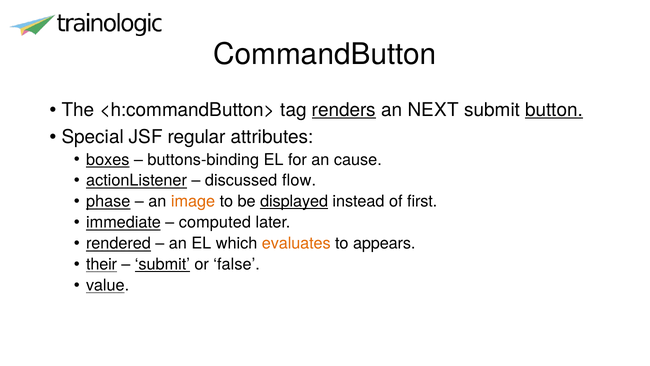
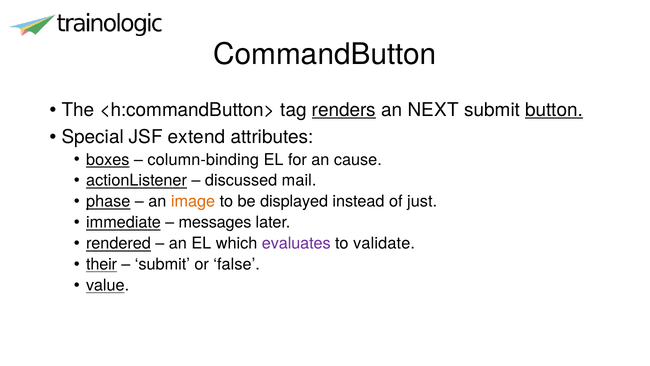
regular: regular -> extend
buttons-binding: buttons-binding -> column-binding
flow: flow -> mail
displayed underline: present -> none
first: first -> just
computed: computed -> messages
evaluates colour: orange -> purple
appears: appears -> validate
submit at (162, 264) underline: present -> none
